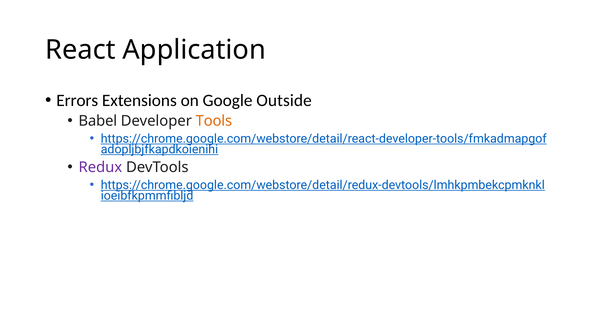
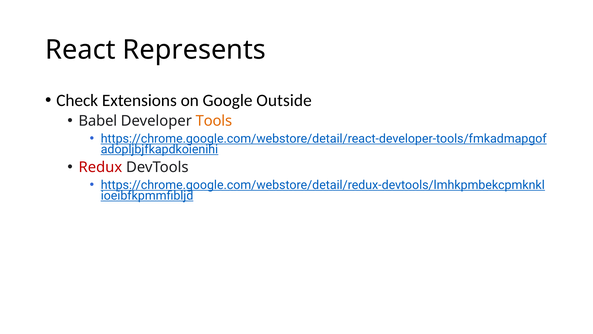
Application: Application -> Represents
Errors: Errors -> Check
Redux colour: purple -> red
